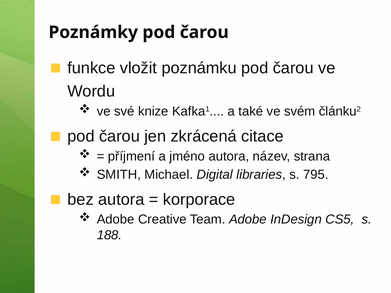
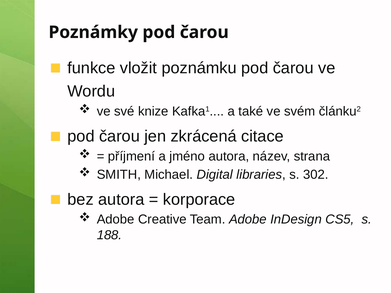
795: 795 -> 302
